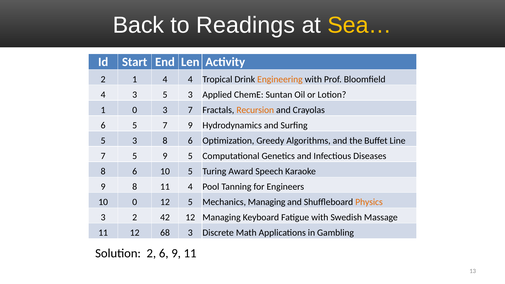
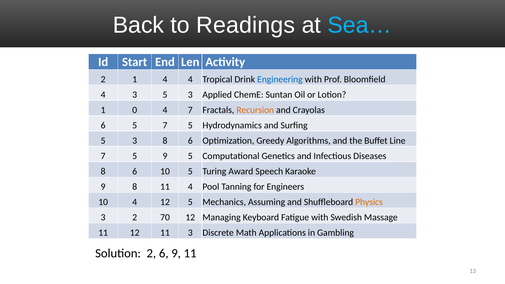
Sea… colour: yellow -> light blue
Engineering colour: orange -> blue
0 3: 3 -> 4
5 7 9: 9 -> 5
10 0: 0 -> 4
Mechanics Managing: Managing -> Assuming
42: 42 -> 70
12 68: 68 -> 11
